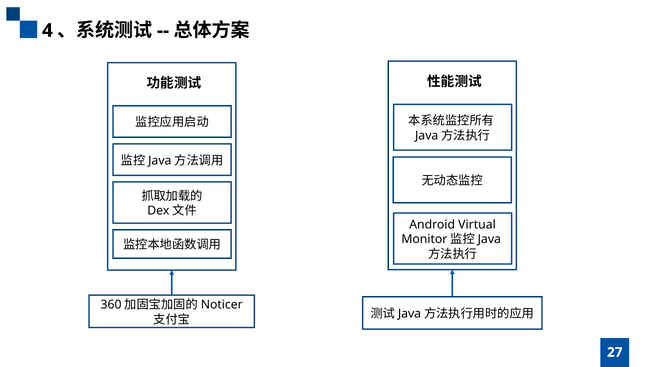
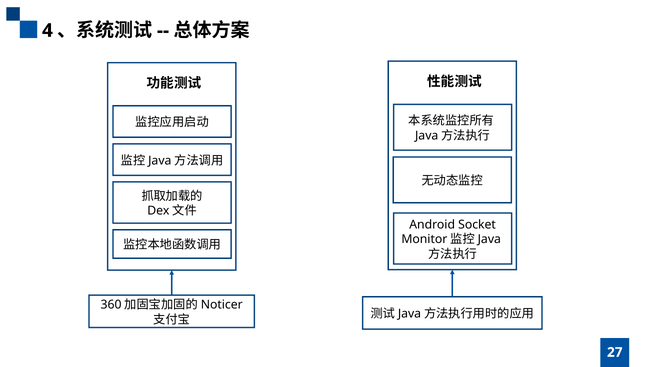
Virtual: Virtual -> Socket
